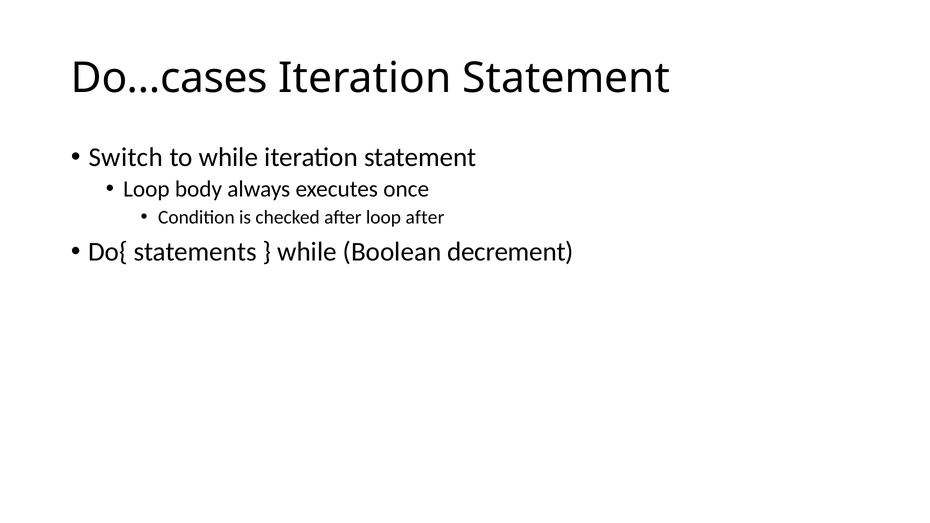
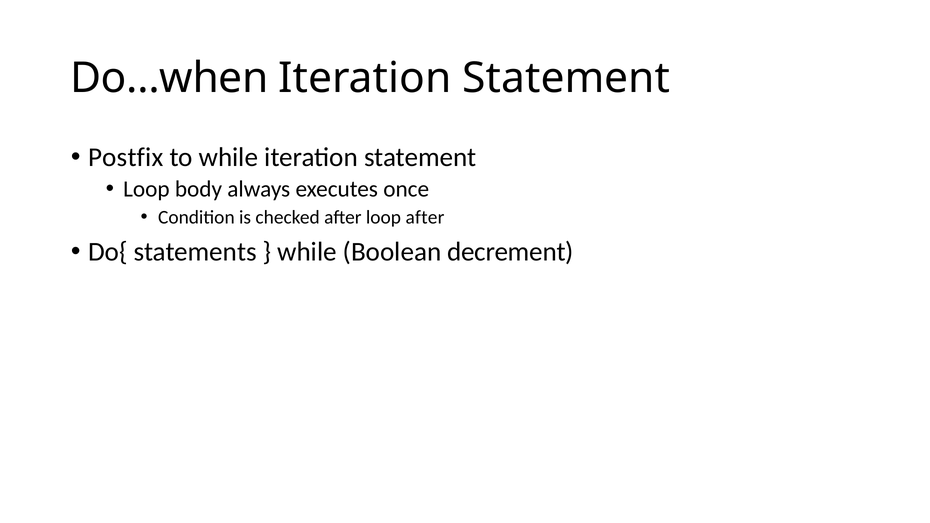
Do…cases: Do…cases -> Do…when
Switch: Switch -> Postfix
